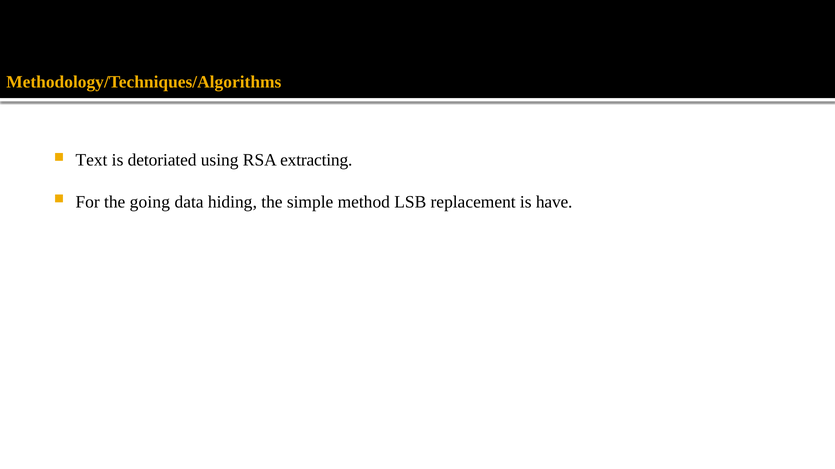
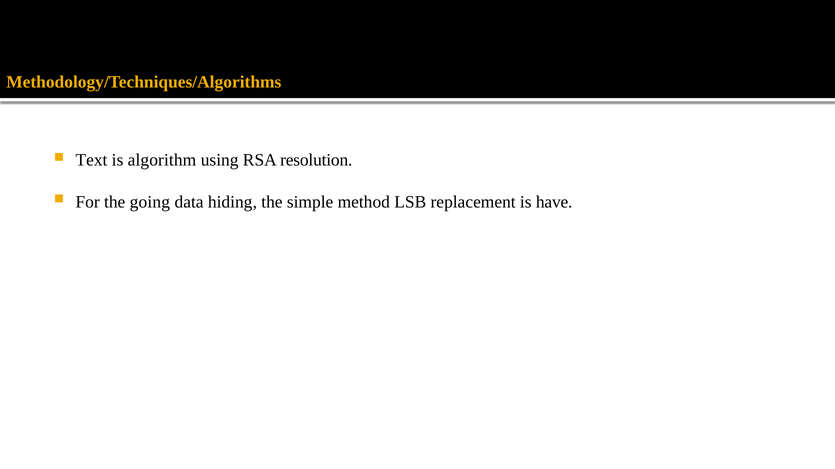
detoriated: detoriated -> algorithm
extracting: extracting -> resolution
